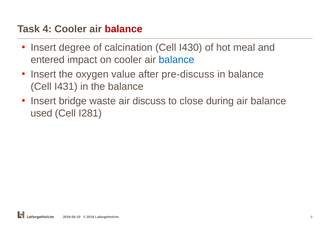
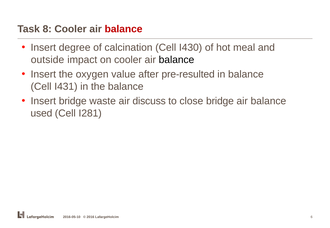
4: 4 -> 8
entered: entered -> outside
balance at (176, 60) colour: blue -> black
pre-discuss: pre-discuss -> pre-resulted
close during: during -> bridge
